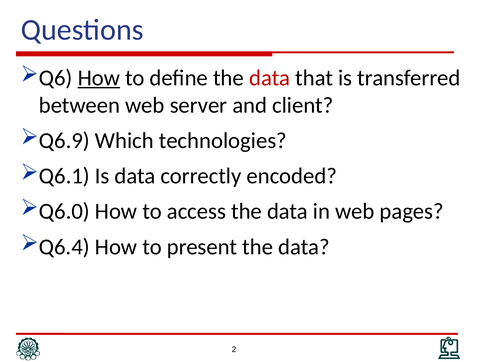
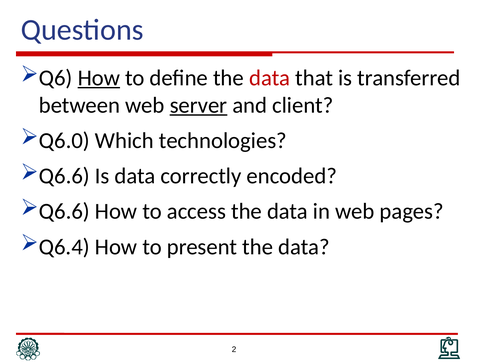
server underline: none -> present
Q6.9: Q6.9 -> Q6.0
Q6.1 at (64, 176): Q6.1 -> Q6.6
Q6.0 at (64, 211): Q6.0 -> Q6.6
